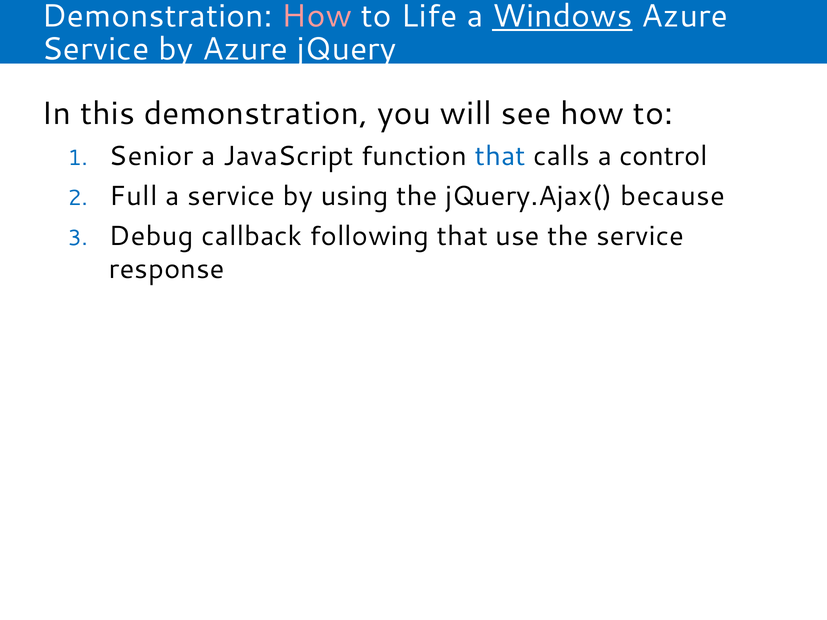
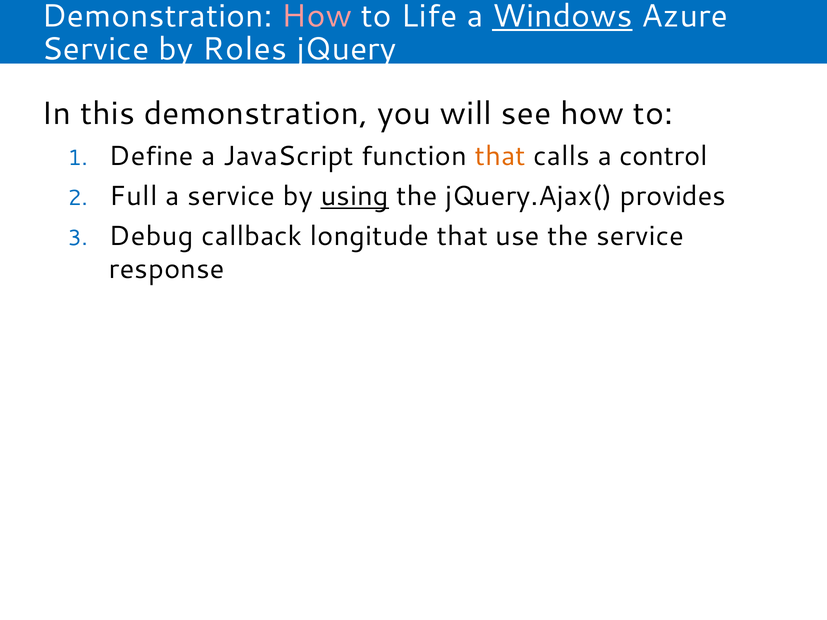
by Azure: Azure -> Roles
Senior: Senior -> Define
that at (500, 156) colour: blue -> orange
using underline: none -> present
because: because -> provides
following: following -> longitude
